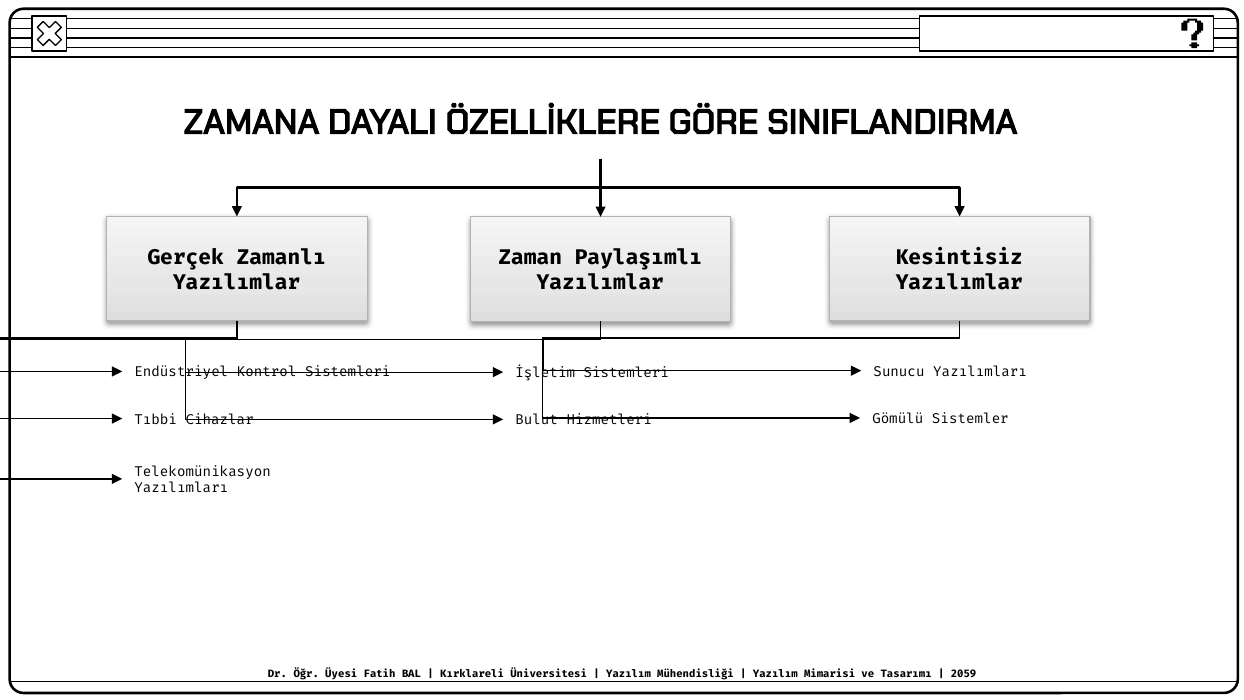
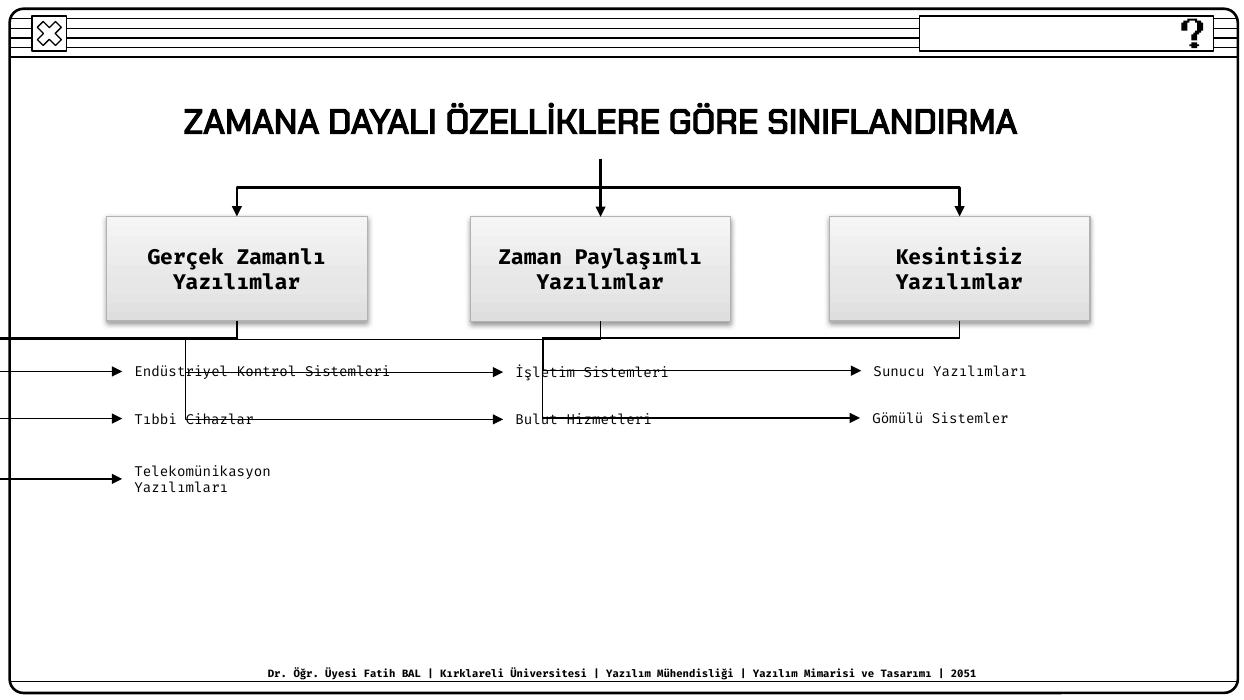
2059: 2059 -> 2051
